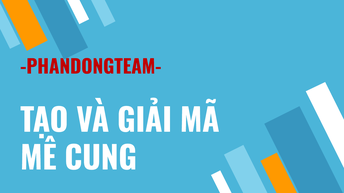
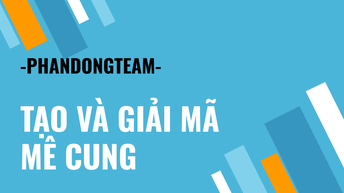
PHANDONGTEAM- colour: red -> black
